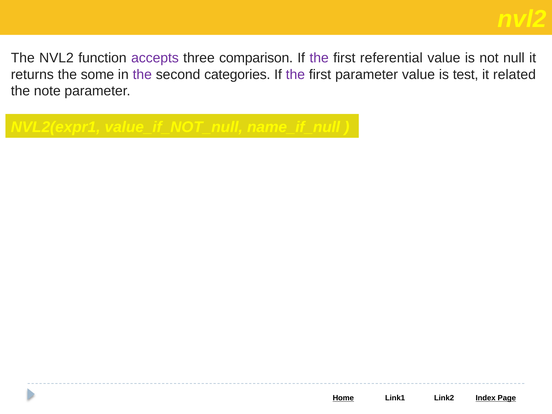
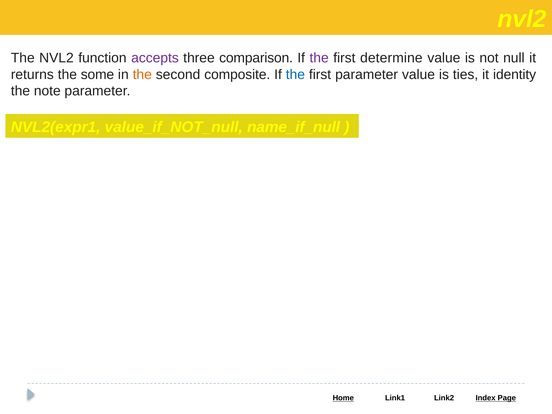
referential: referential -> determine
the at (142, 75) colour: purple -> orange
categories: categories -> composite
the at (295, 75) colour: purple -> blue
test: test -> ties
related: related -> identity
